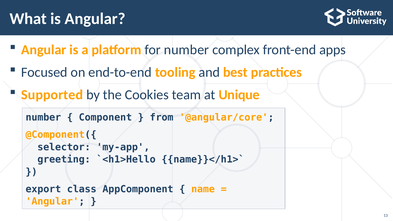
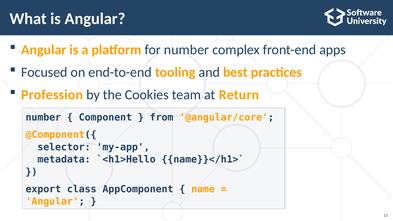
Supported: Supported -> Profession
Unique: Unique -> Return
greeting: greeting -> metadata
